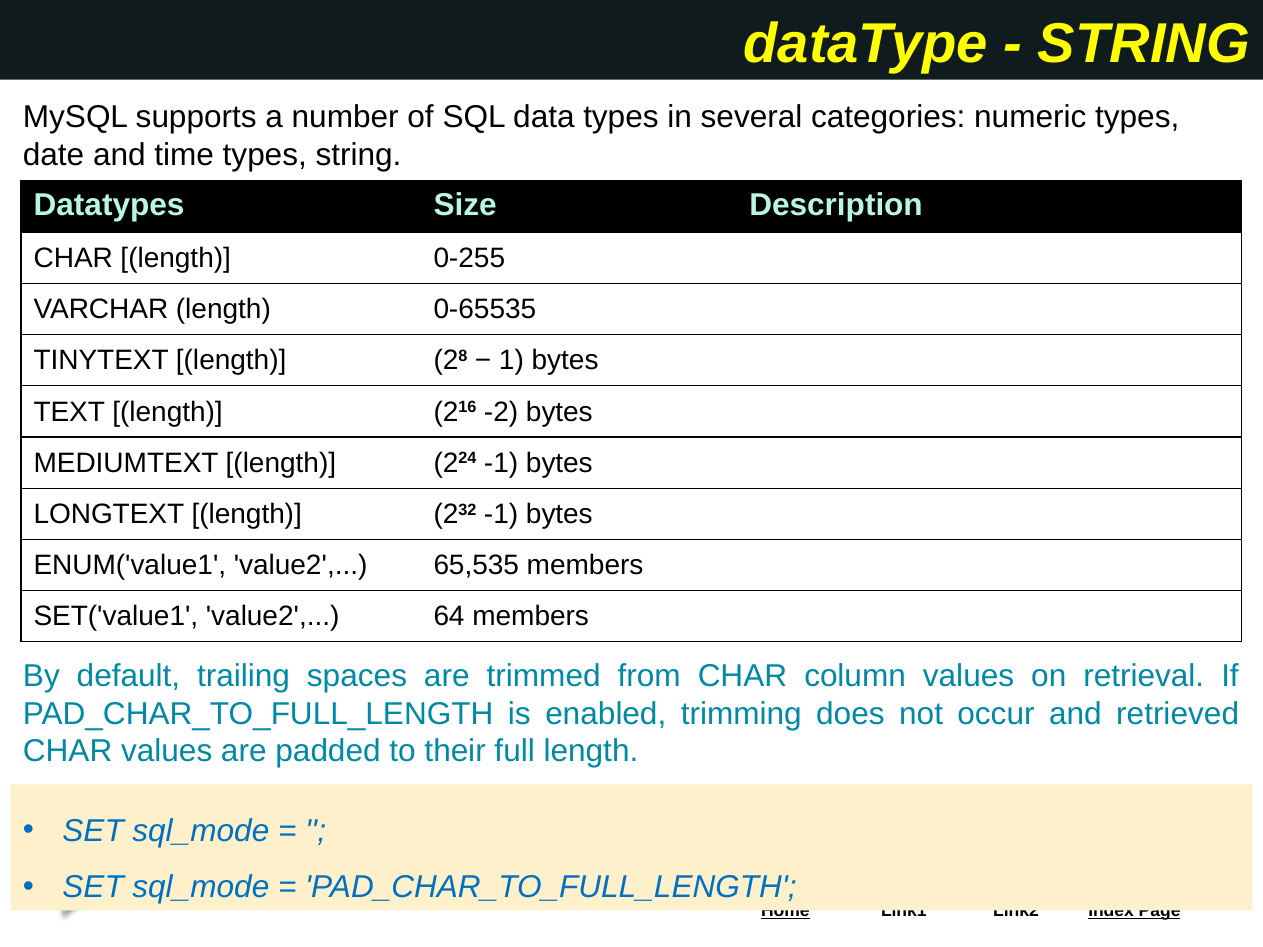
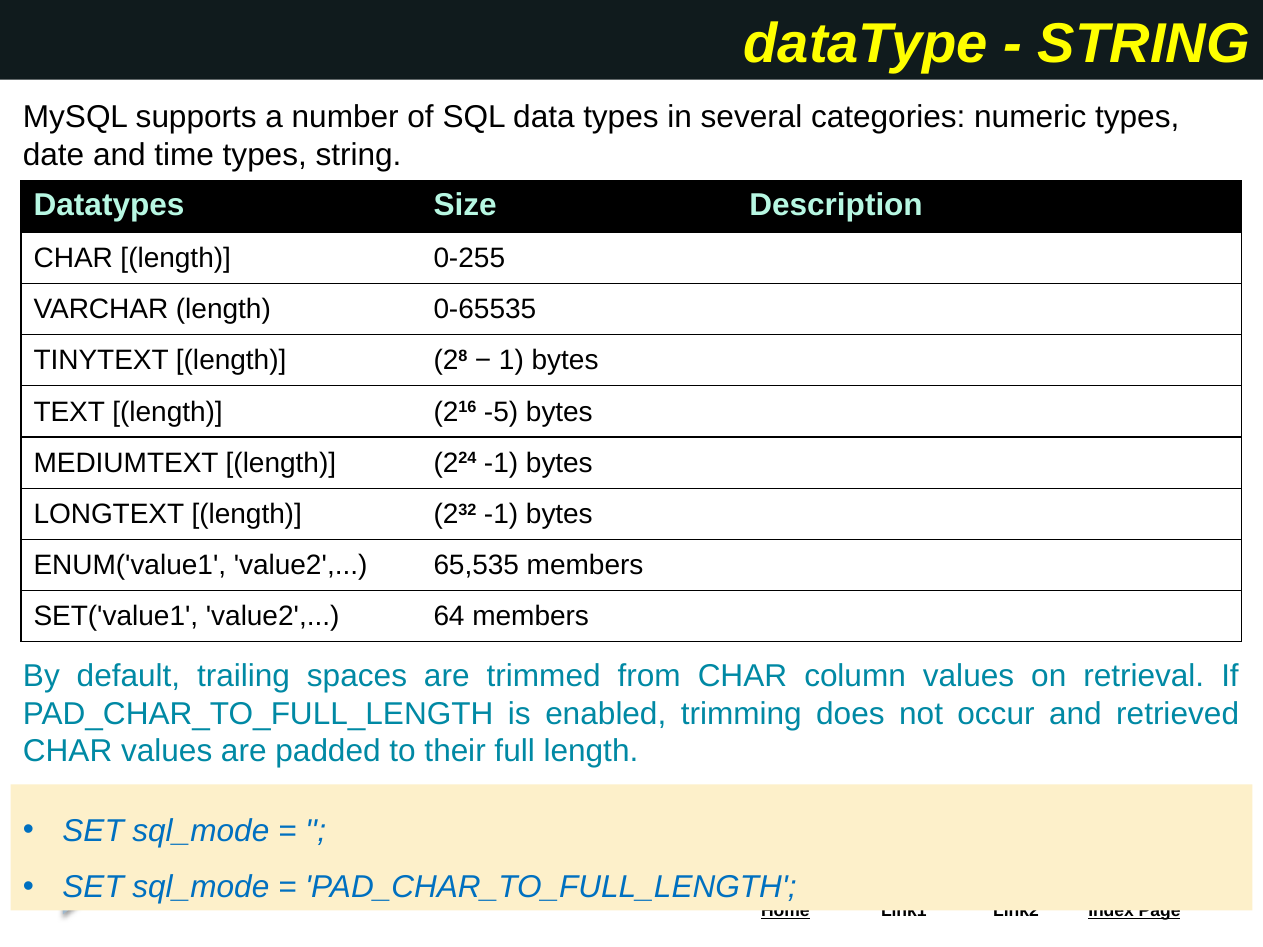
-2: -2 -> -5
